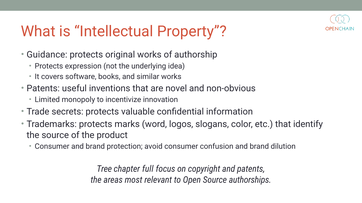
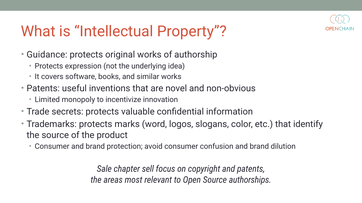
Tree: Tree -> Sale
full: full -> sell
